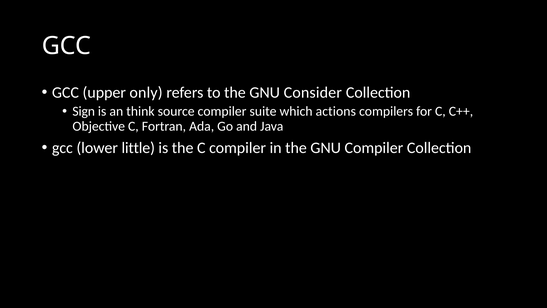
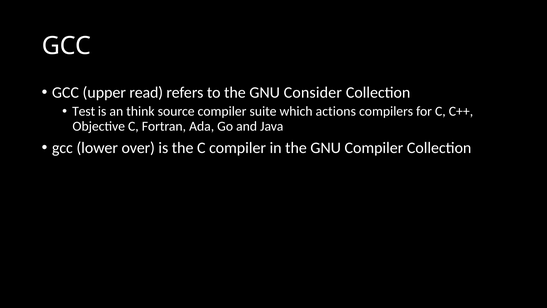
only: only -> read
Sign: Sign -> Test
little: little -> over
